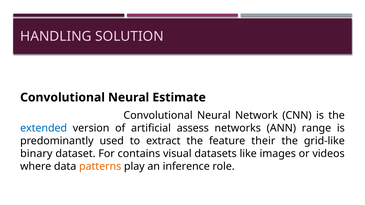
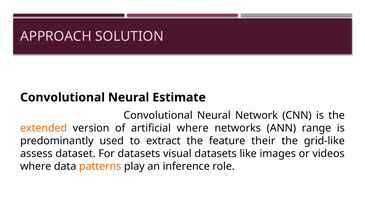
HANDLING: HANDLING -> APPROACH
extended colour: blue -> orange
artificial assess: assess -> where
binary: binary -> assess
For contains: contains -> datasets
